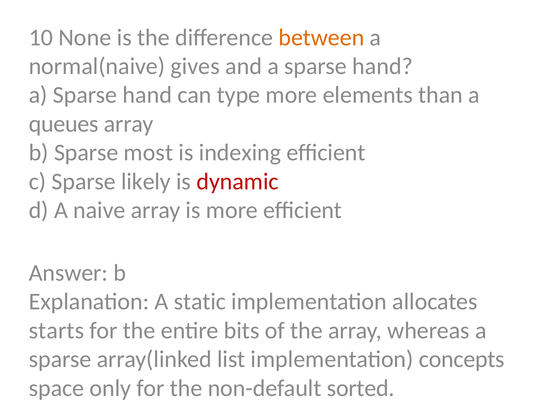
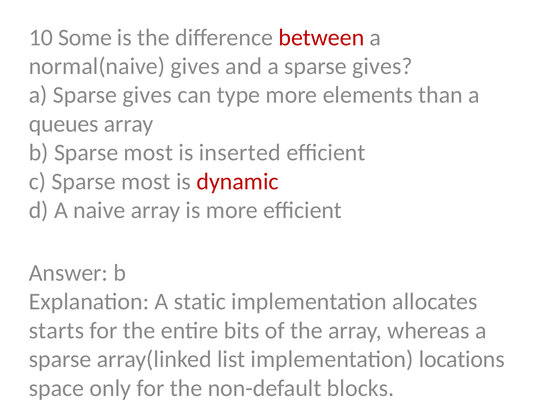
None: None -> Some
between colour: orange -> red
and a sparse hand: hand -> gives
hand at (147, 95): hand -> gives
indexing: indexing -> inserted
c Sparse likely: likely -> most
concepts: concepts -> locations
sorted: sorted -> blocks
